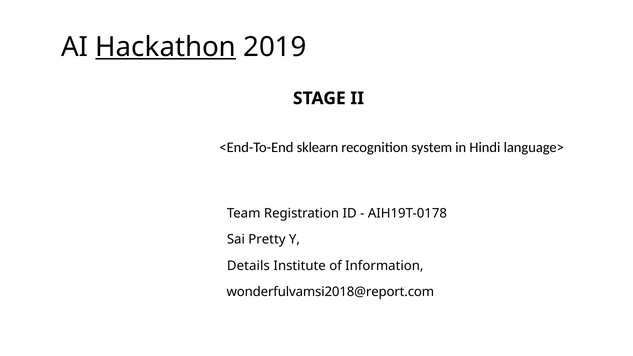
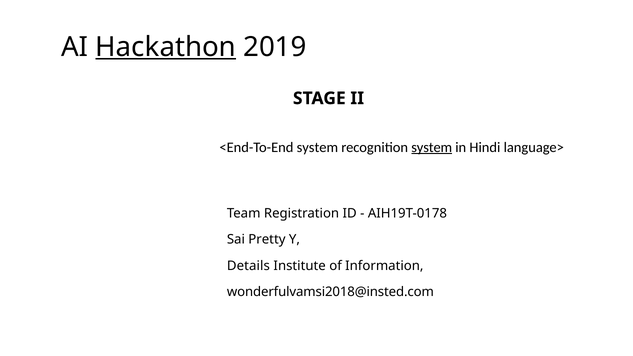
<End-To-End sklearn: sklearn -> system
system at (432, 147) underline: none -> present
wonderfulvamsi2018@report.com: wonderfulvamsi2018@report.com -> wonderfulvamsi2018@insted.com
